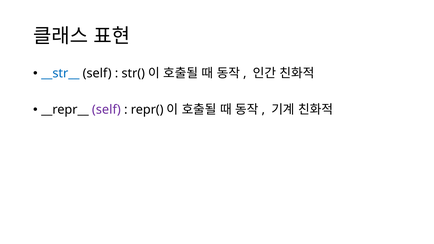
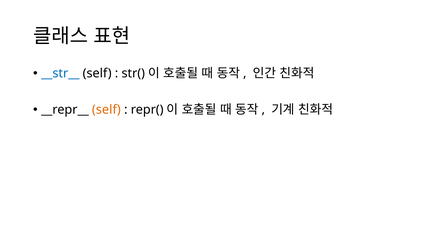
self at (106, 110) colour: purple -> orange
